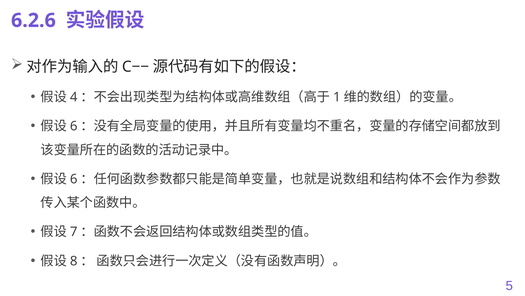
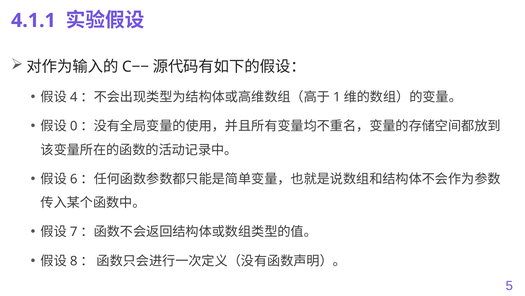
6.2.6: 6.2.6 -> 4.1.1
6 at (74, 126): 6 -> 0
